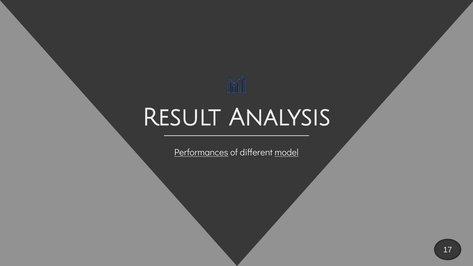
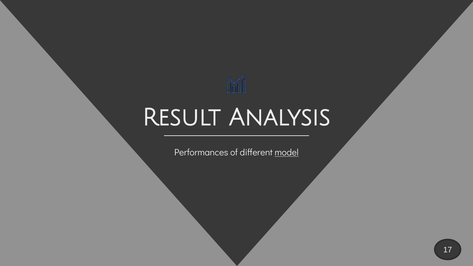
Performances underline: present -> none
